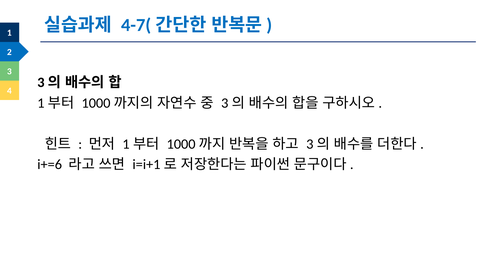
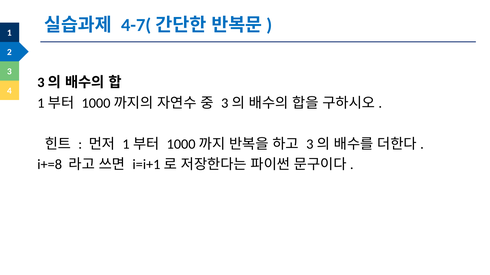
i+=6: i+=6 -> i+=8
